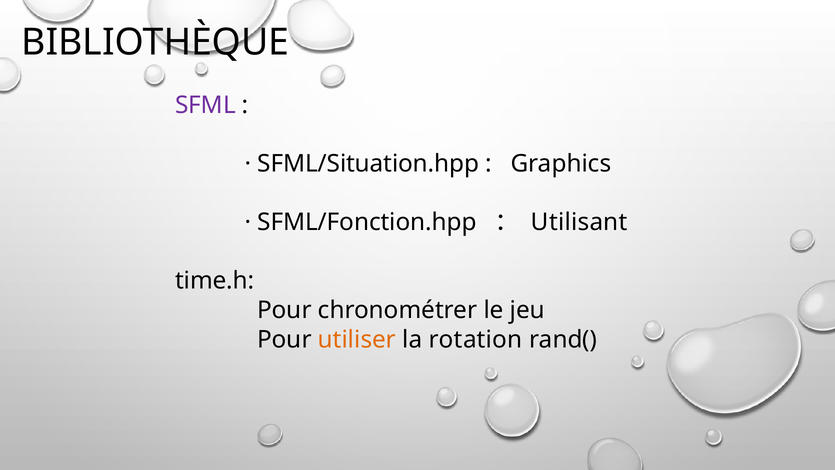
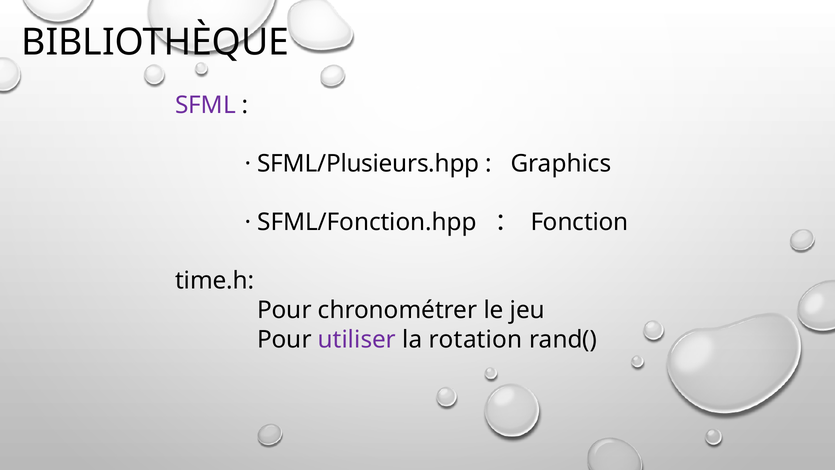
SFML/Situation.hpp: SFML/Situation.hpp -> SFML/Plusieurs.hpp
Utilisant: Utilisant -> Fonction
utiliser colour: orange -> purple
